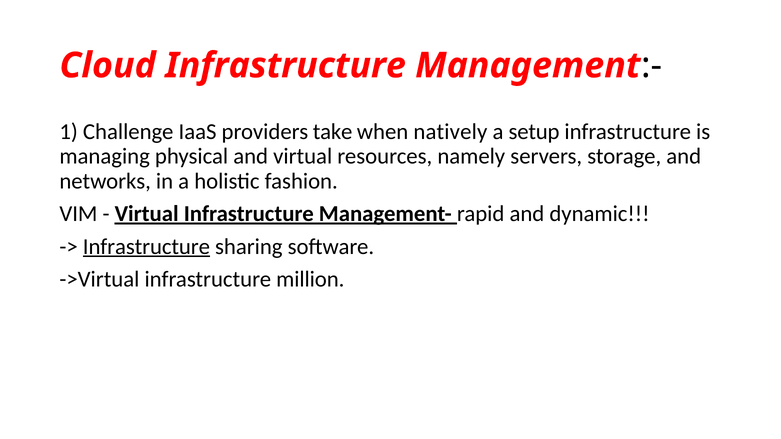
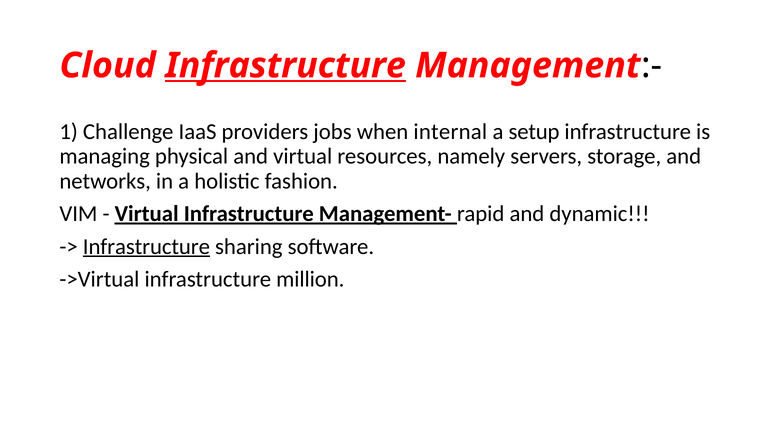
Infrastructure at (286, 66) underline: none -> present
take: take -> jobs
natively: natively -> internal
